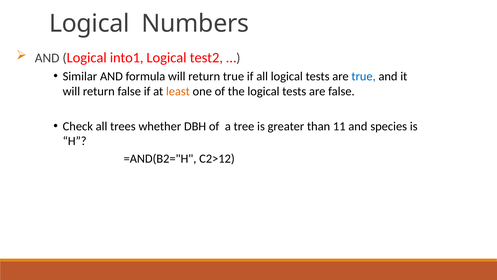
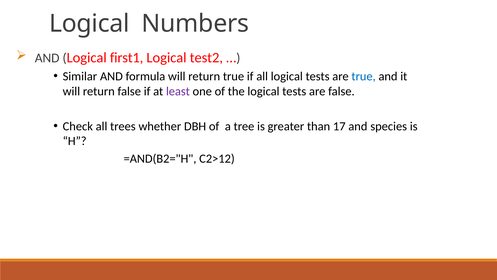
into1: into1 -> first1
least colour: orange -> purple
11: 11 -> 17
